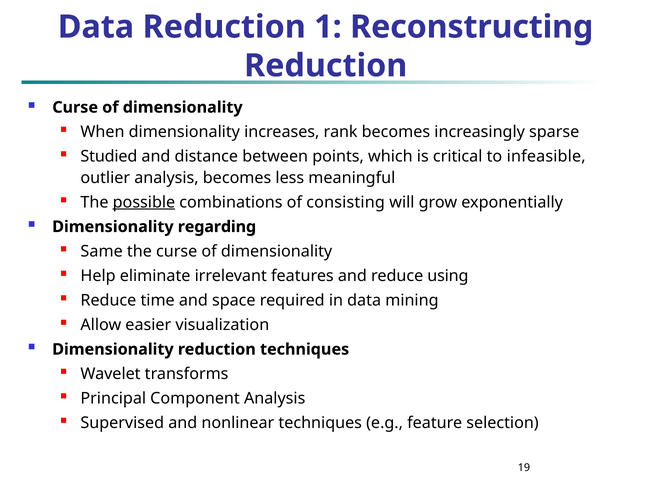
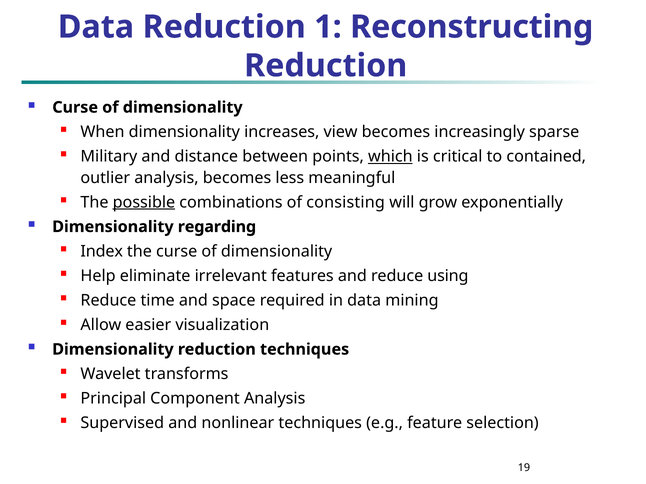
rank: rank -> view
Studied: Studied -> Military
which underline: none -> present
infeasible: infeasible -> contained
Same: Same -> Index
